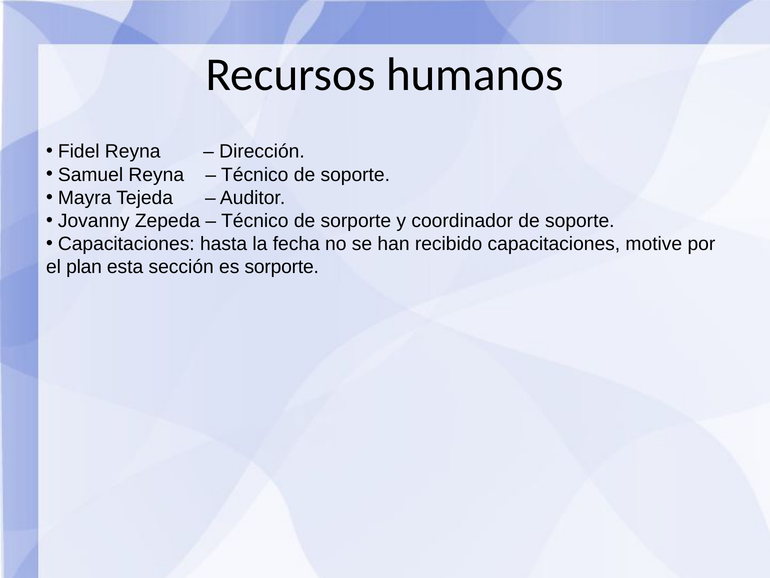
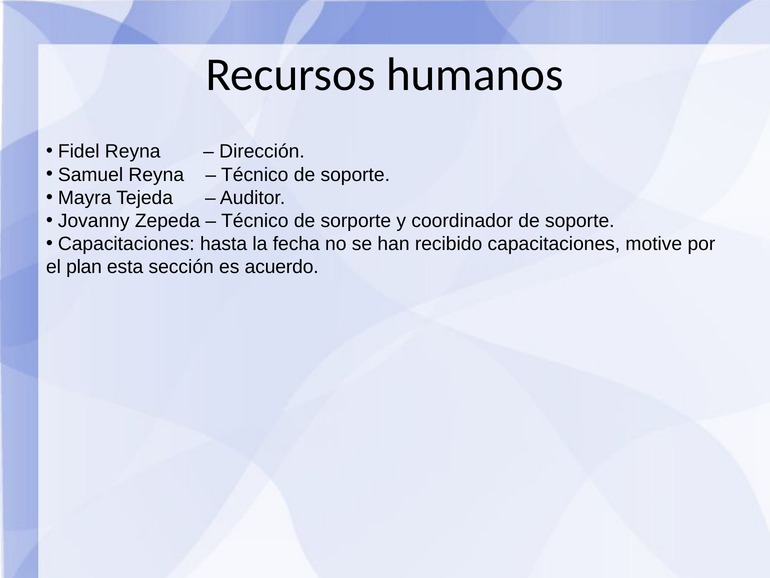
es sorporte: sorporte -> acuerdo
